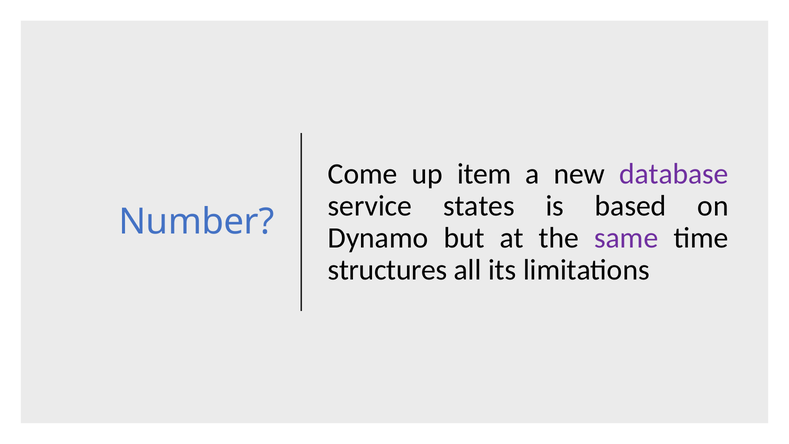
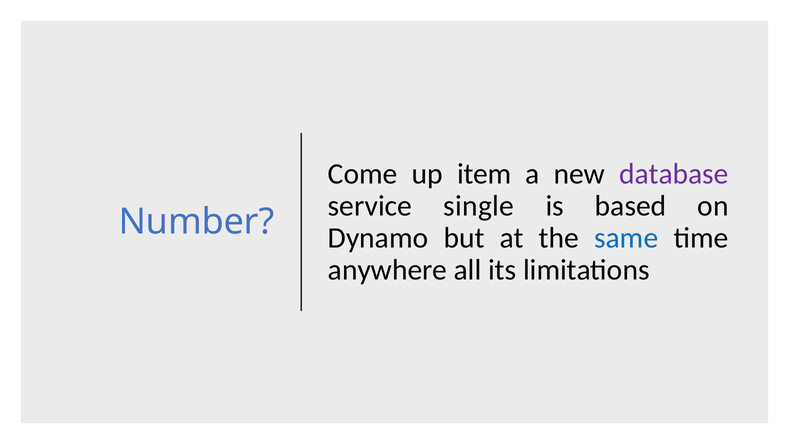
states: states -> single
same colour: purple -> blue
structures: structures -> anywhere
